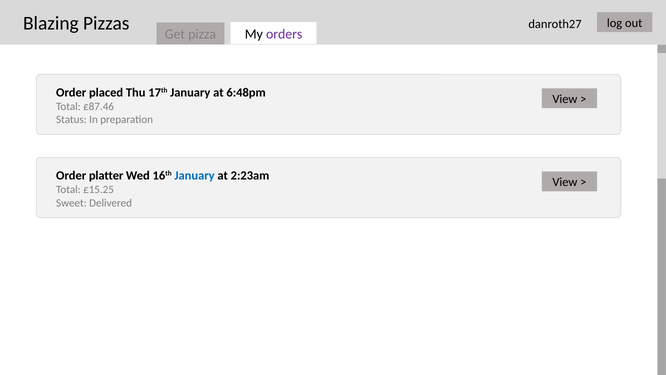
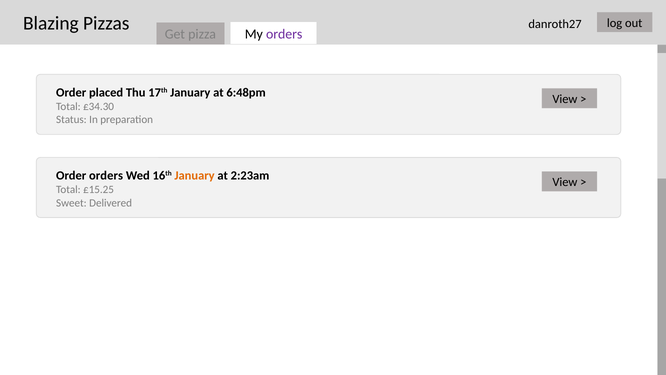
£87.46: £87.46 -> £34.30
Order platter: platter -> orders
January at (195, 175) colour: blue -> orange
